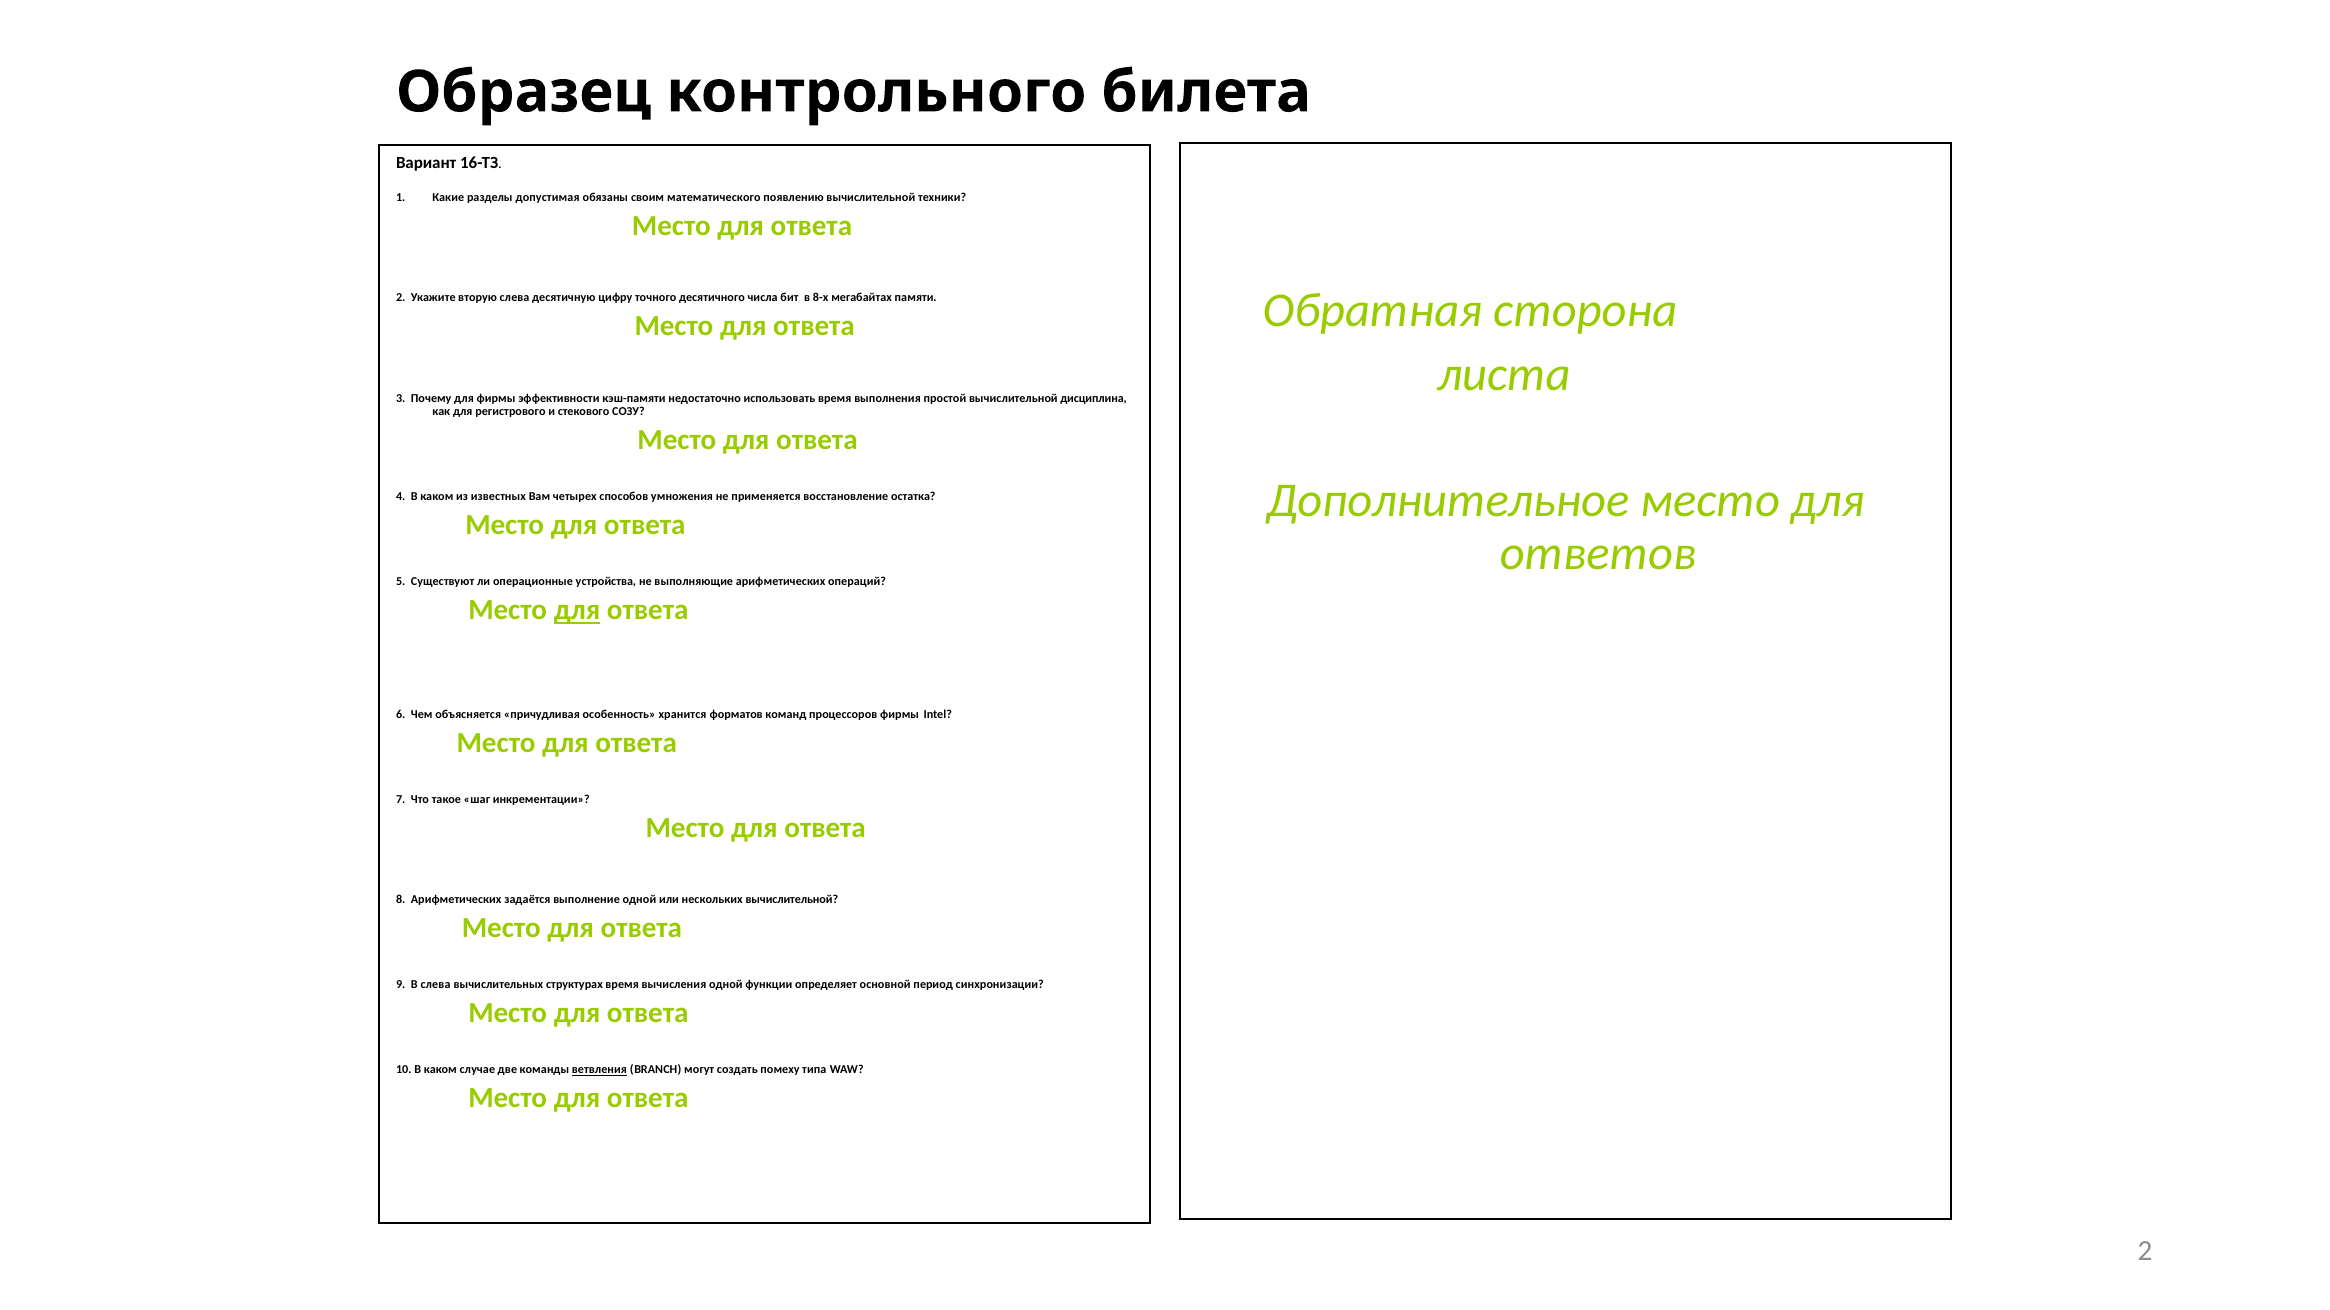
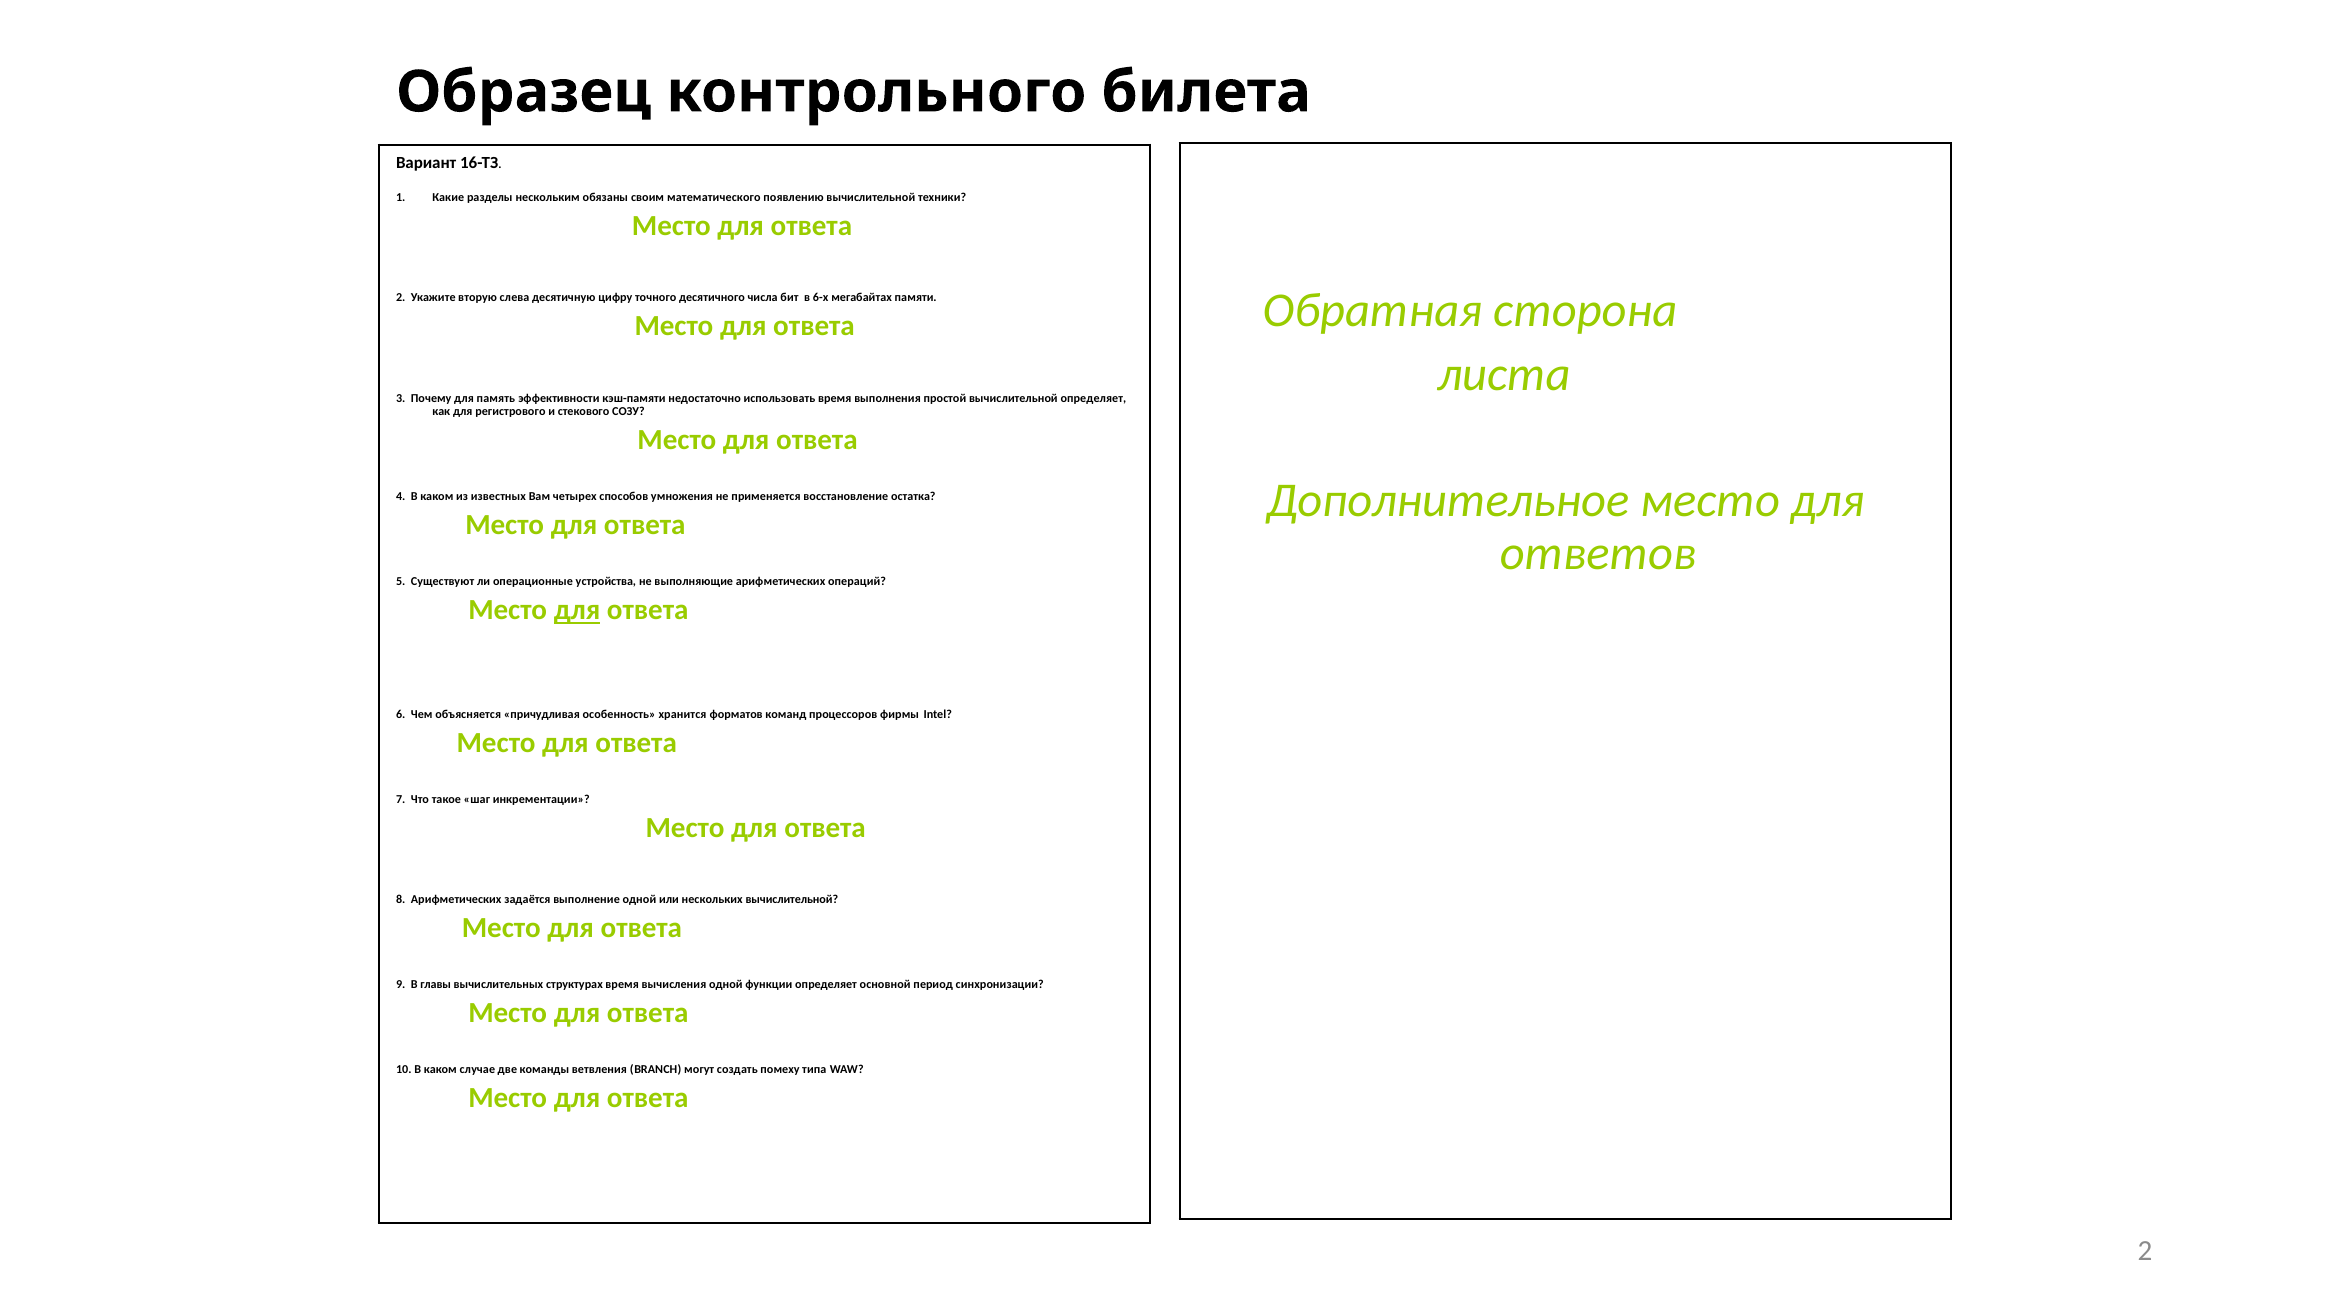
допустимая: допустимая -> нескольким
8-х: 8-х -> 6-х
для фирмы: фирмы -> память
вычислительной дисциплина: дисциплина -> определяет
В слева: слева -> главы
ветвления underline: present -> none
